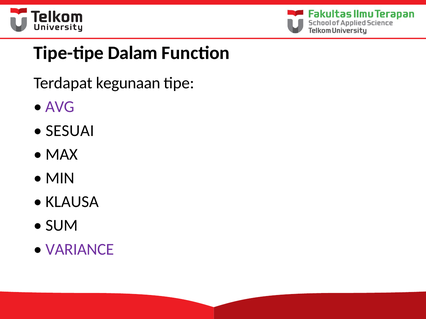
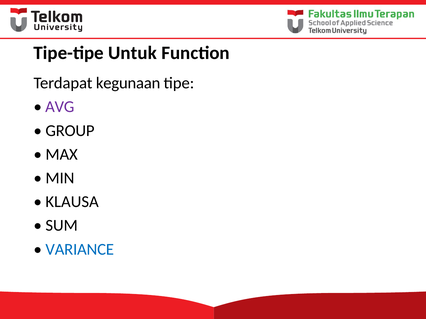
Dalam: Dalam -> Untuk
SESUAI: SESUAI -> GROUP
VARIANCE colour: purple -> blue
